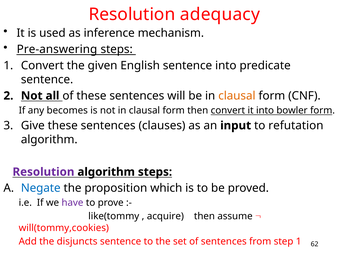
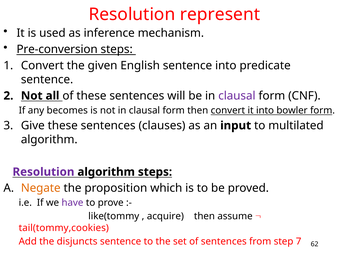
adequacy: adequacy -> represent
Pre-answering: Pre-answering -> Pre-conversion
clausal at (237, 96) colour: orange -> purple
refutation: refutation -> multilated
Negate colour: blue -> orange
will(tommy,cookies: will(tommy,cookies -> tail(tommy,cookies
step 1: 1 -> 7
